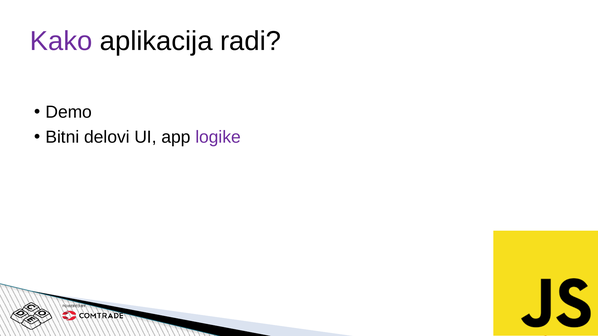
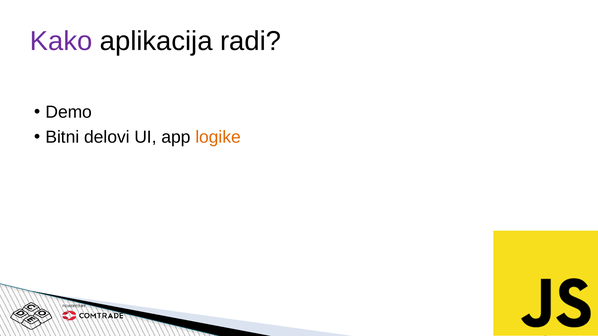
logike colour: purple -> orange
